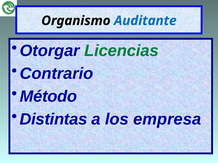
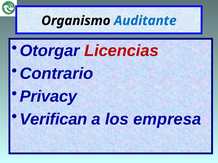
Licencias colour: green -> red
Método: Método -> Privacy
Distintas: Distintas -> Verifican
